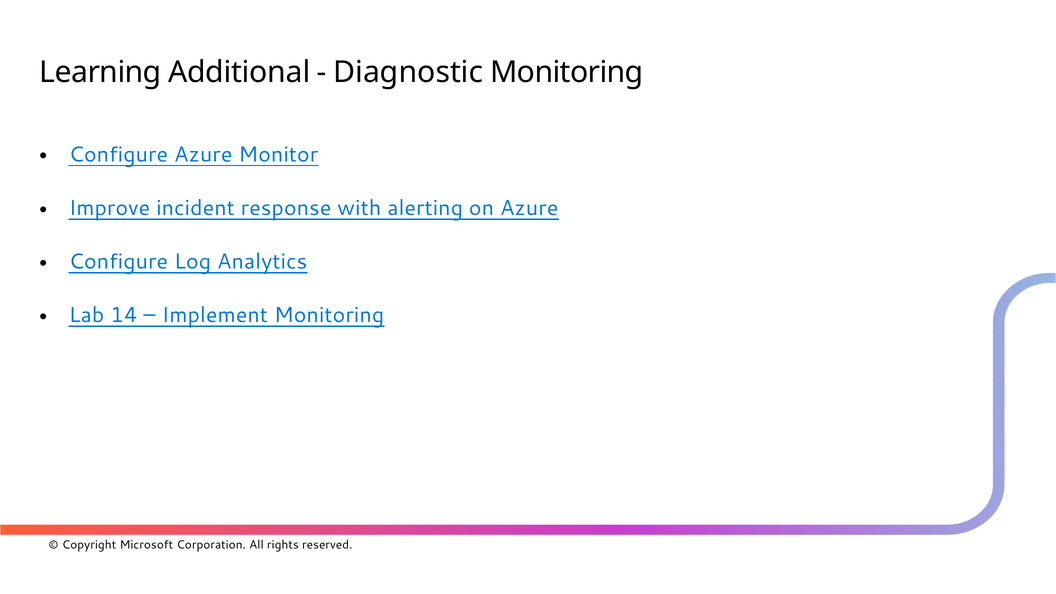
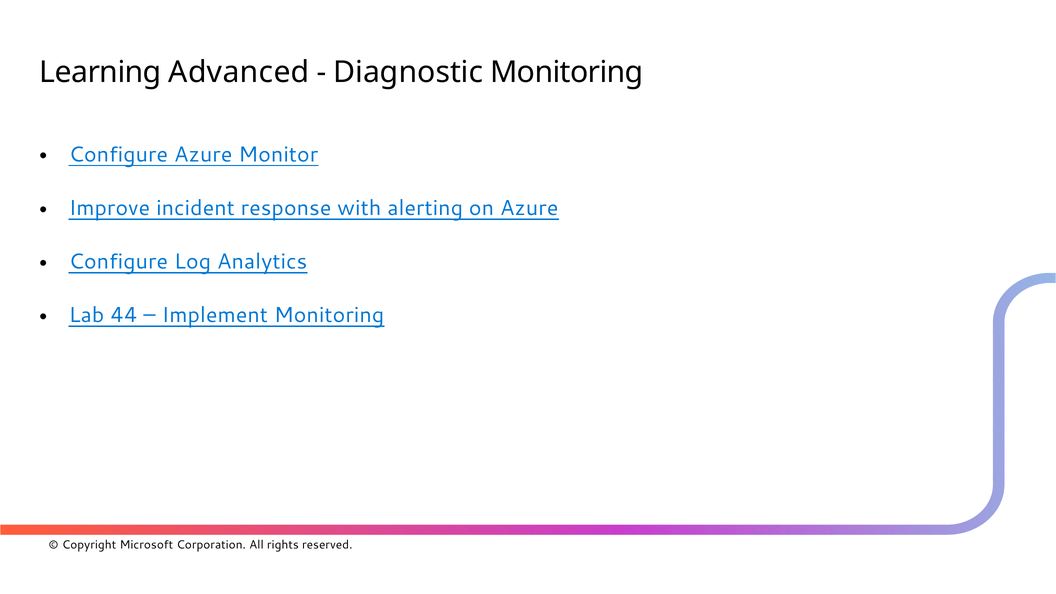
Additional: Additional -> Advanced
14: 14 -> 44
